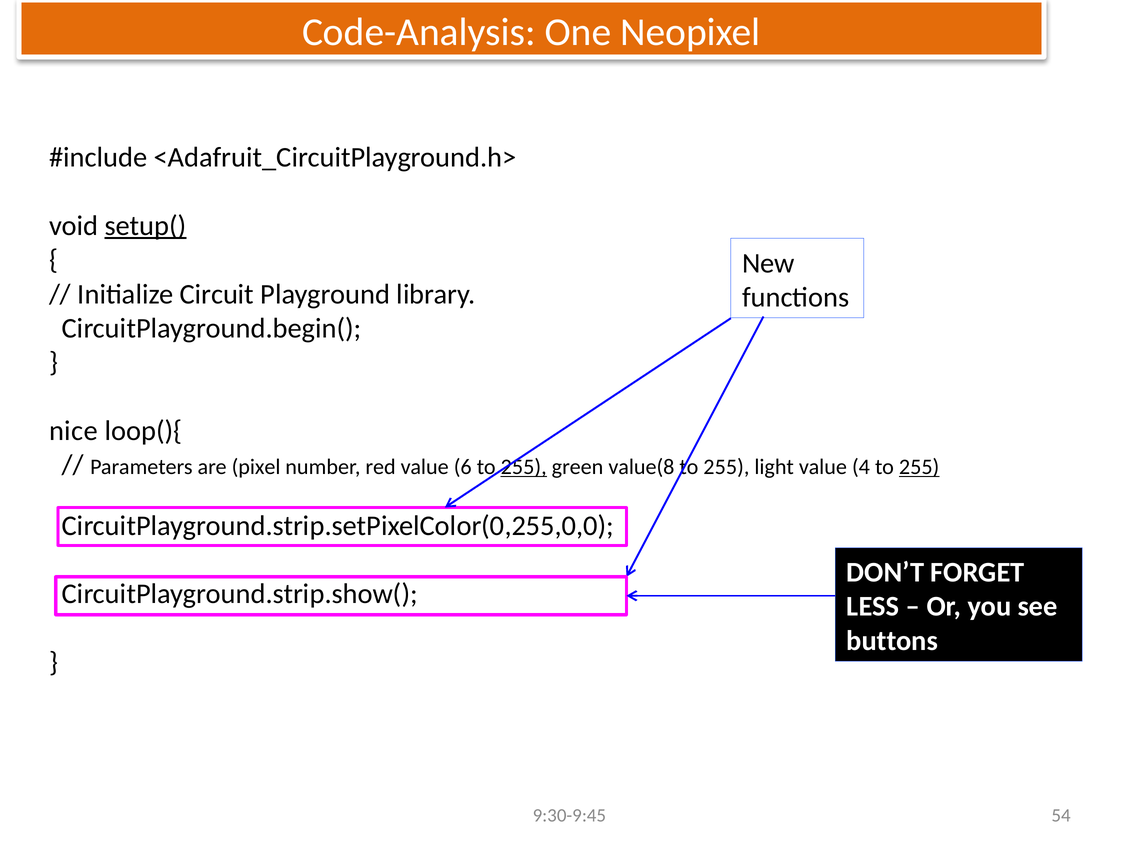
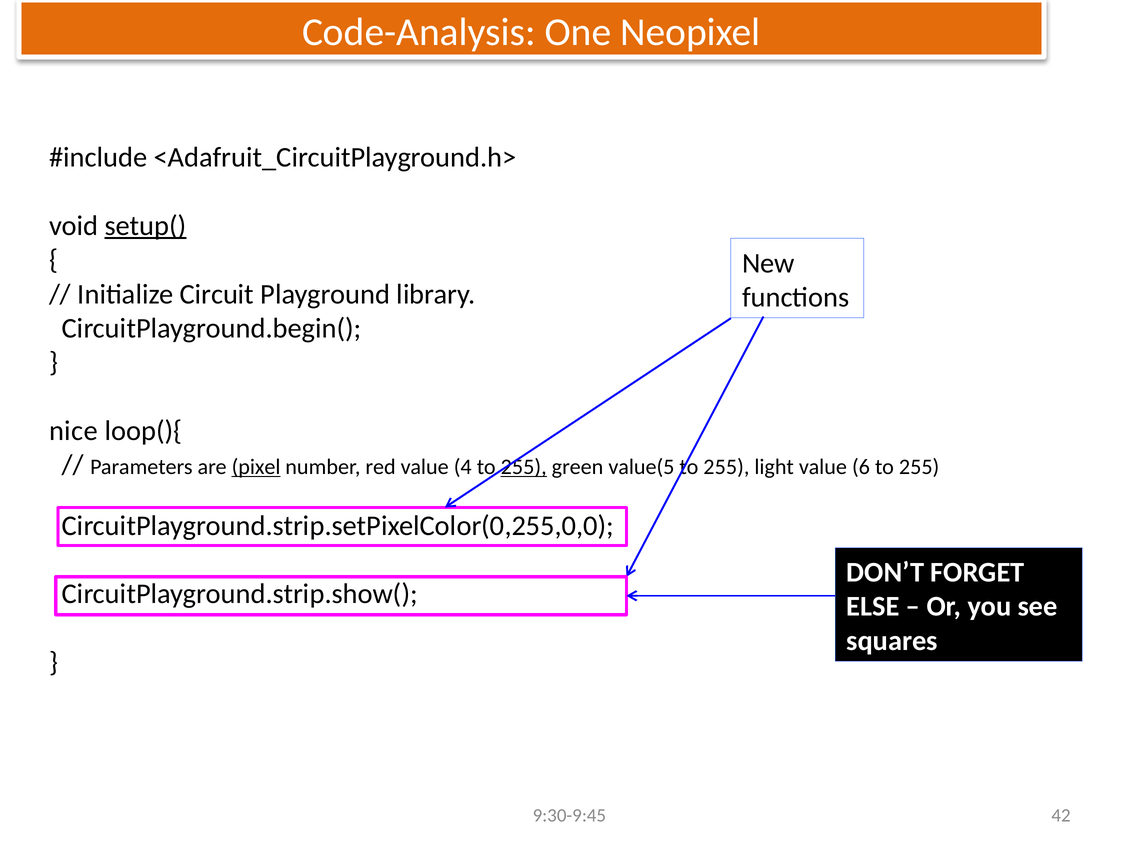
pixel underline: none -> present
6: 6 -> 4
value(8: value(8 -> value(5
4: 4 -> 6
255 at (919, 467) underline: present -> none
LESS: LESS -> ELSE
buttons: buttons -> squares
54: 54 -> 42
